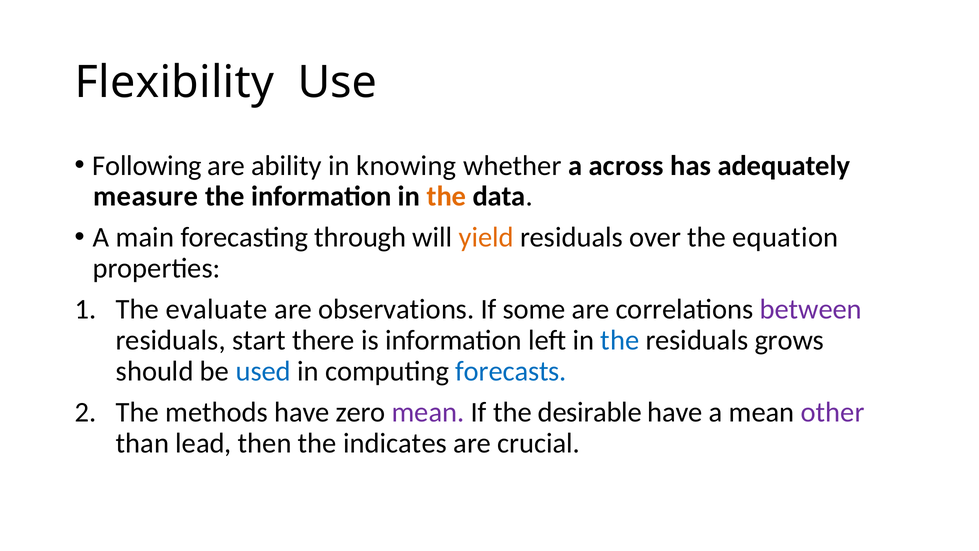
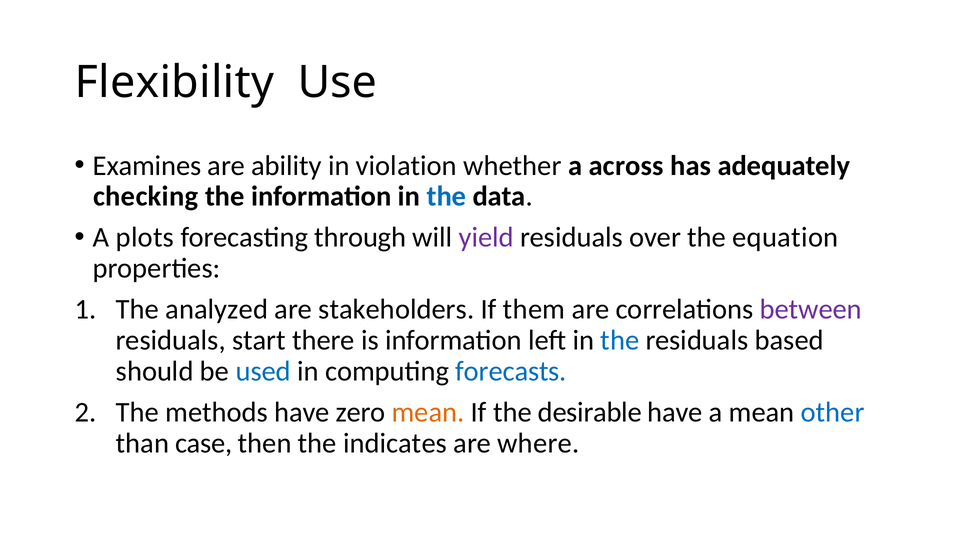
Following: Following -> Examines
knowing: knowing -> violation
measure: measure -> checking
the at (446, 196) colour: orange -> blue
main: main -> plots
yield colour: orange -> purple
evaluate: evaluate -> analyzed
observations: observations -> stakeholders
some: some -> them
grows: grows -> based
mean at (428, 412) colour: purple -> orange
other colour: purple -> blue
lead: lead -> case
crucial: crucial -> where
